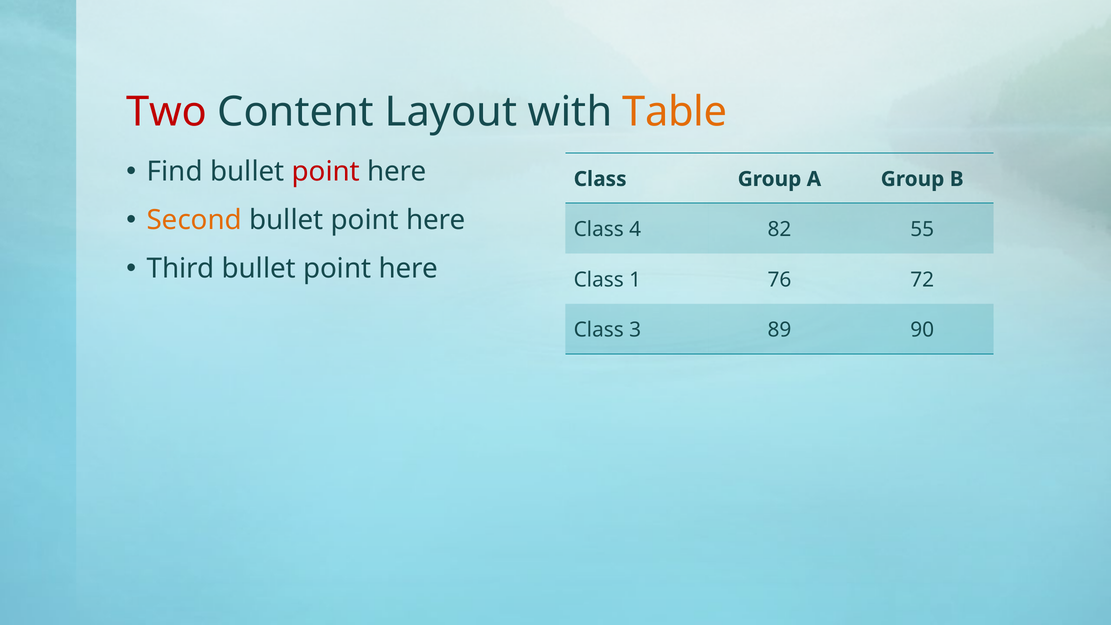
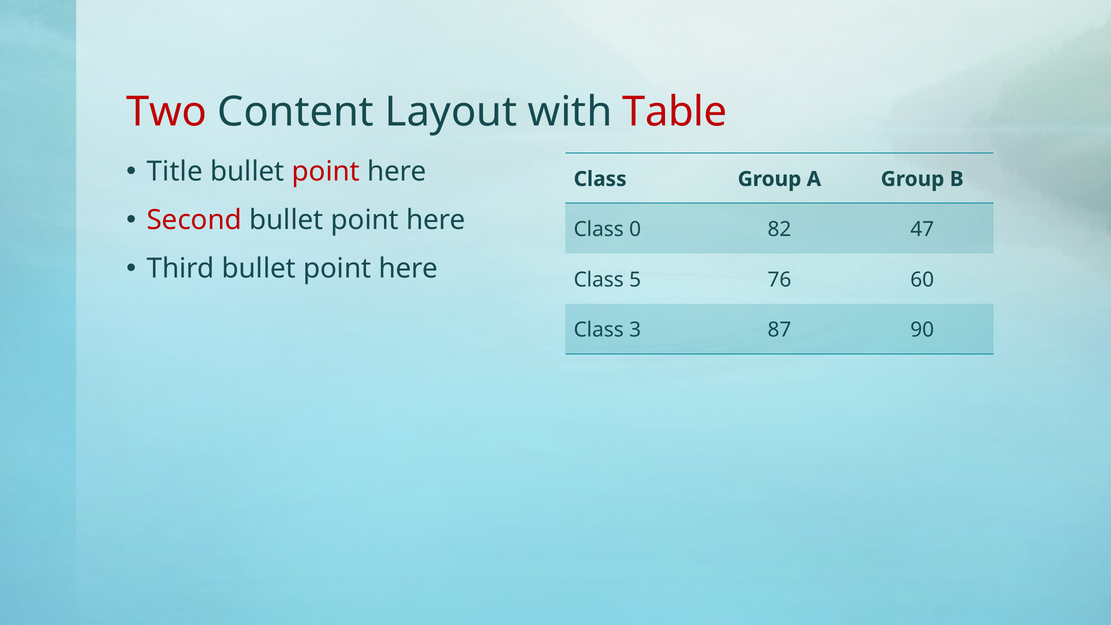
Table colour: orange -> red
Find: Find -> Title
Second colour: orange -> red
4: 4 -> 0
55: 55 -> 47
1: 1 -> 5
72: 72 -> 60
89: 89 -> 87
